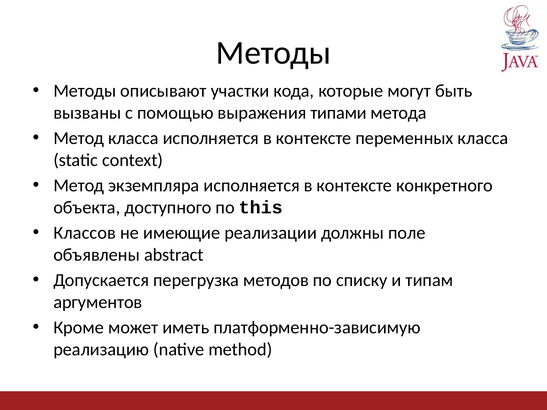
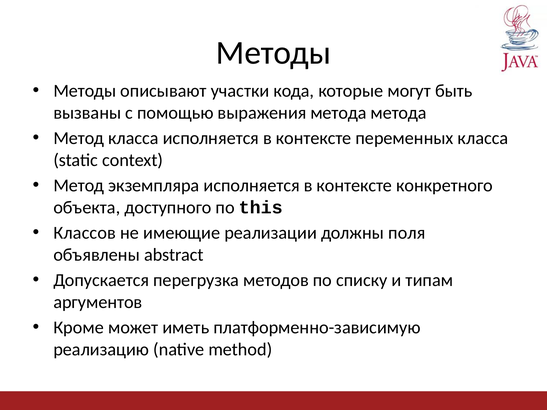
выражения типами: типами -> метода
поле: поле -> поля
